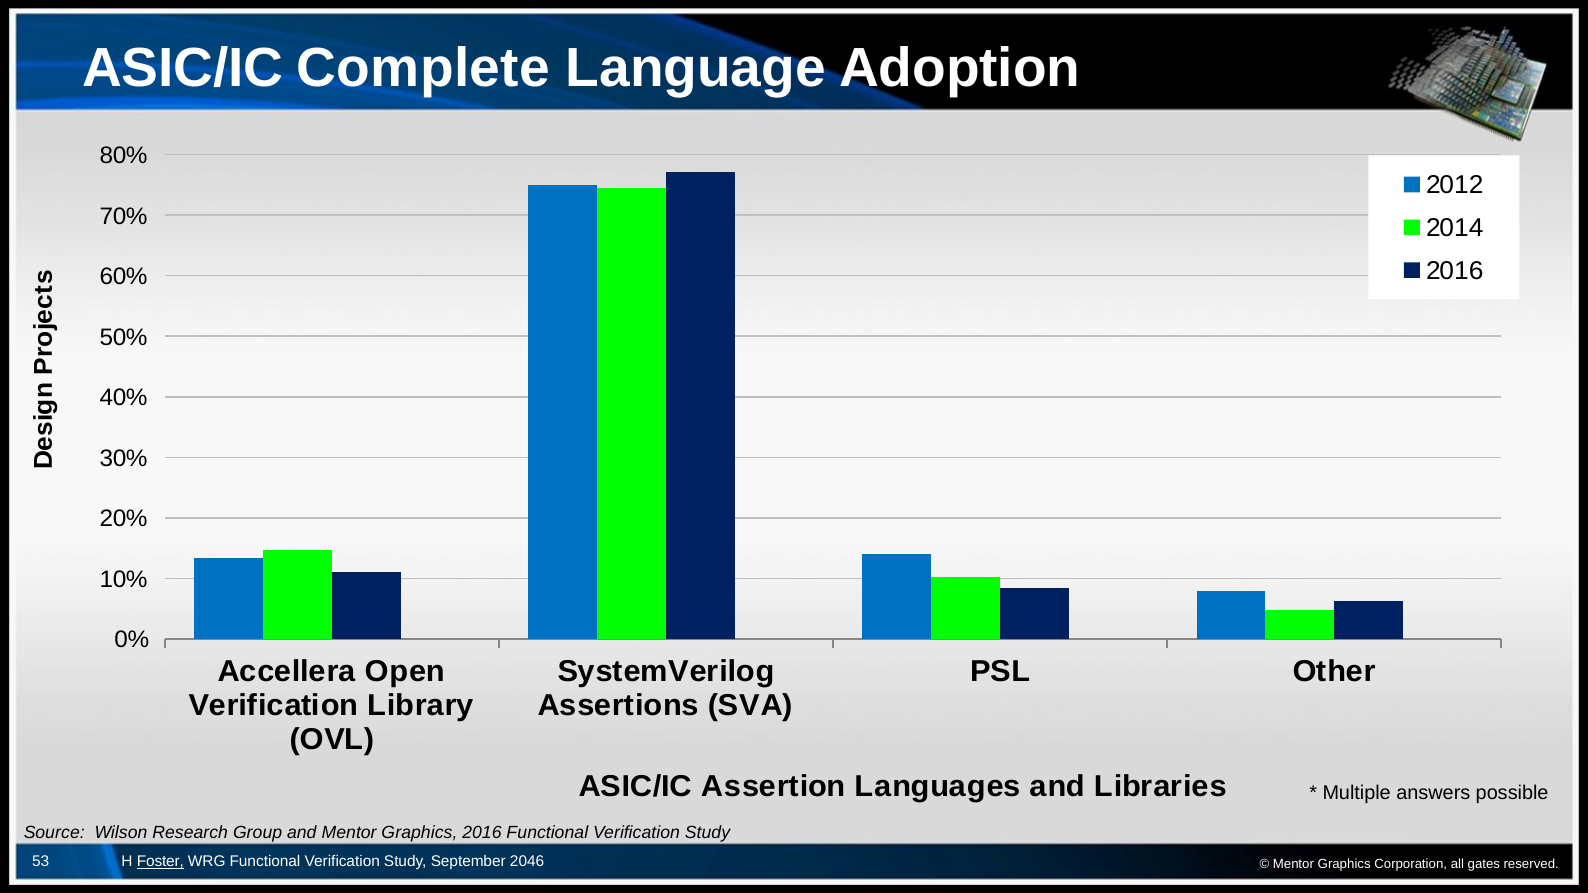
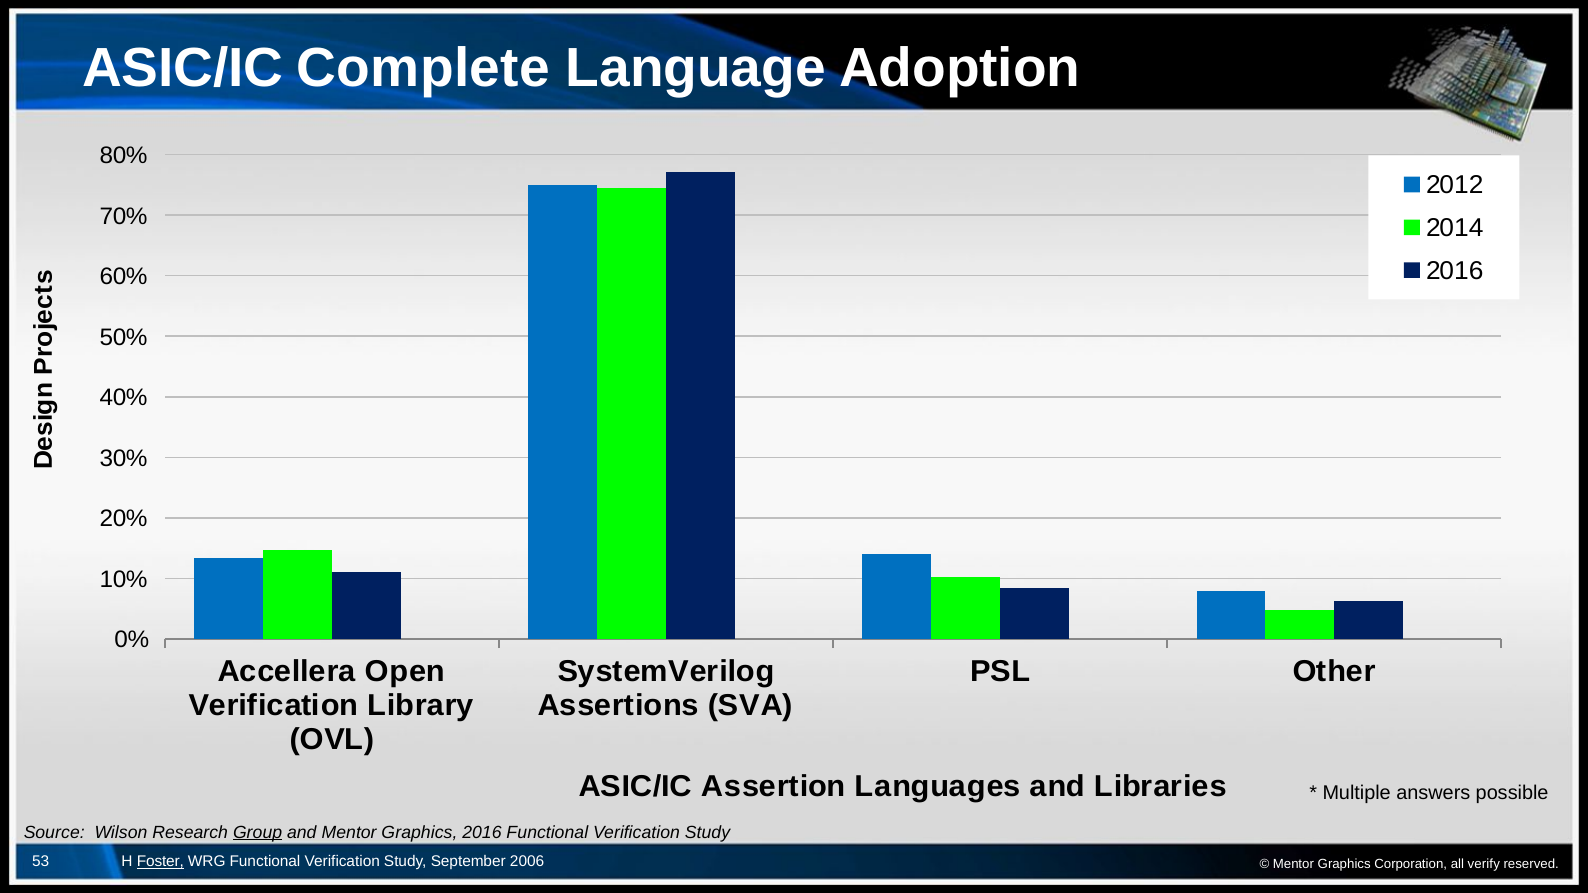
Group underline: none -> present
2046: 2046 -> 2006
gates: gates -> verify
